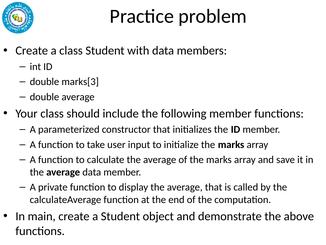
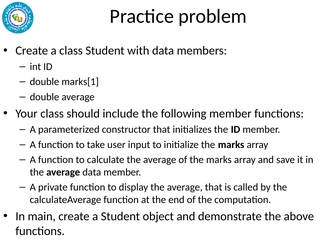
marks[3: marks[3 -> marks[1
